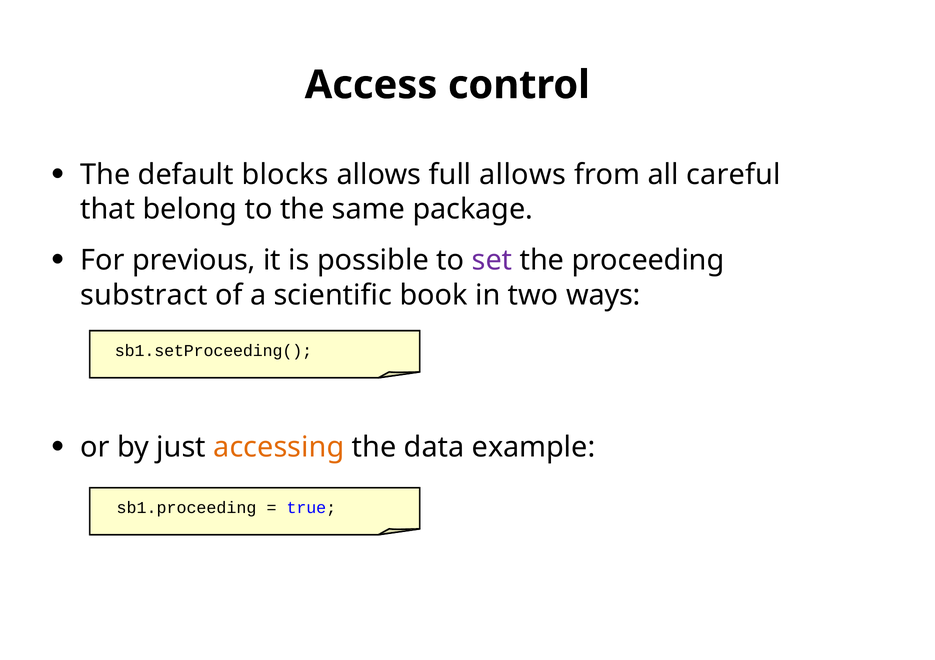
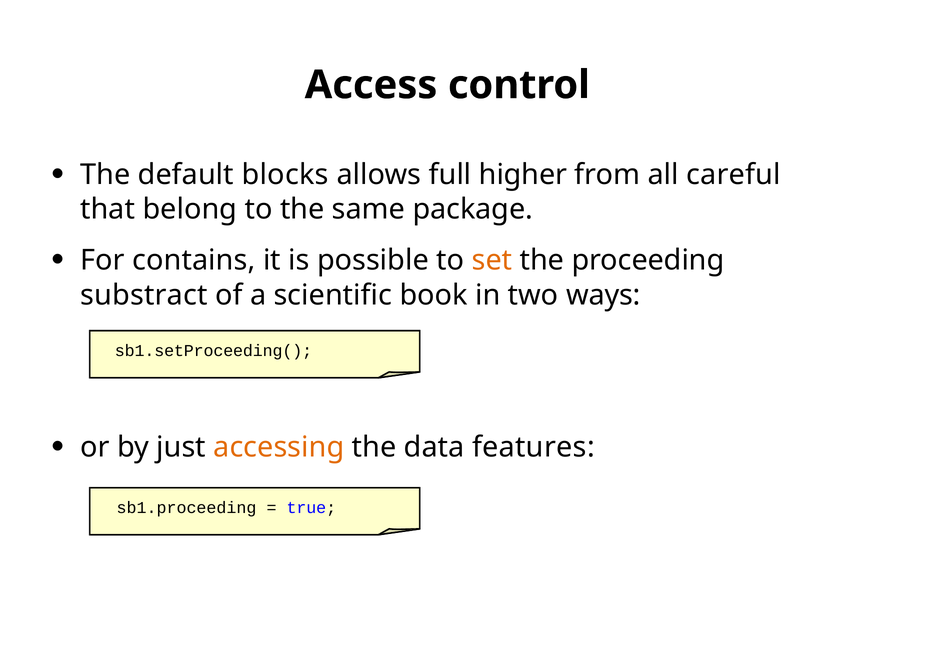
full allows: allows -> higher
previous: previous -> contains
set colour: purple -> orange
example: example -> features
